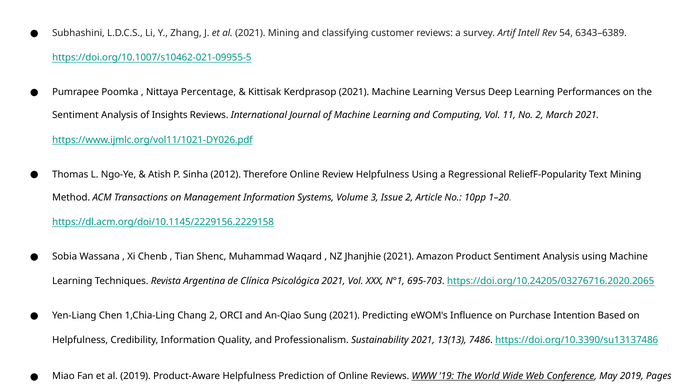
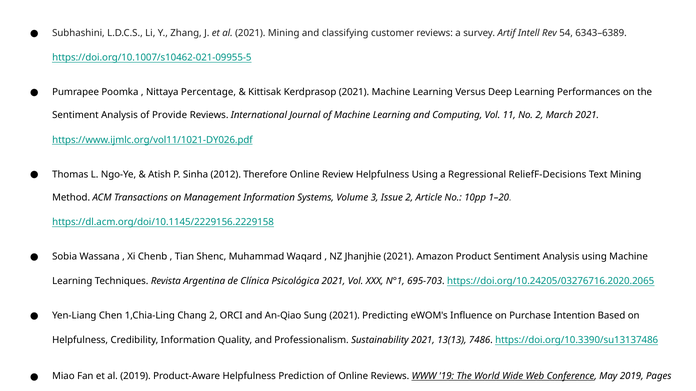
Insights: Insights -> Provide
ReliefF-Popularity: ReliefF-Popularity -> ReliefF-Decisions
